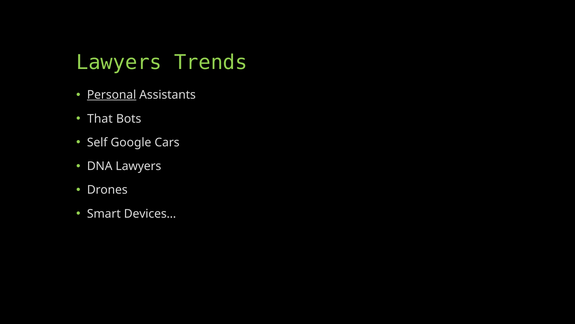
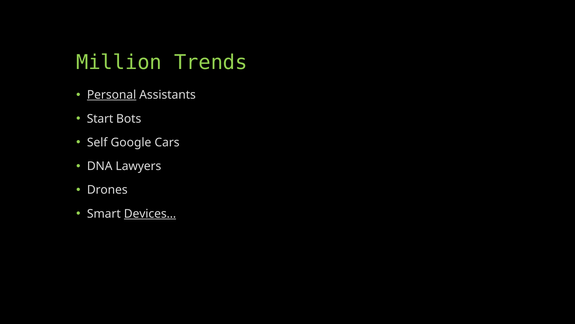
Lawyers at (119, 62): Lawyers -> Million
That: That -> Start
Devices… underline: none -> present
